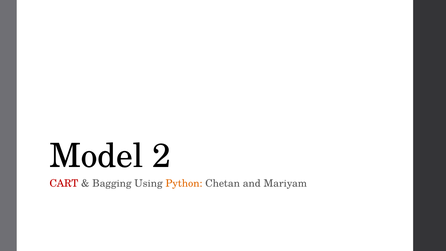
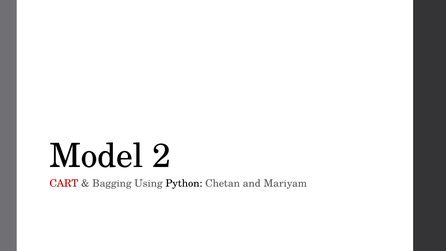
Python colour: orange -> black
